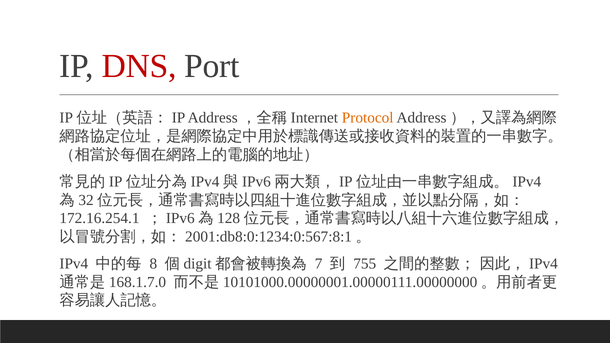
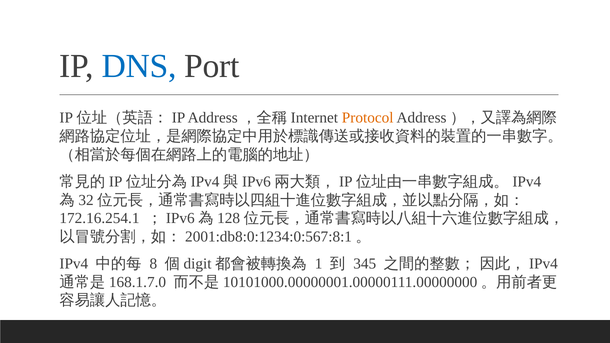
DNS colour: red -> blue
7: 7 -> 1
755: 755 -> 345
